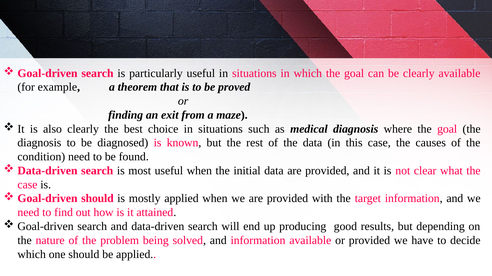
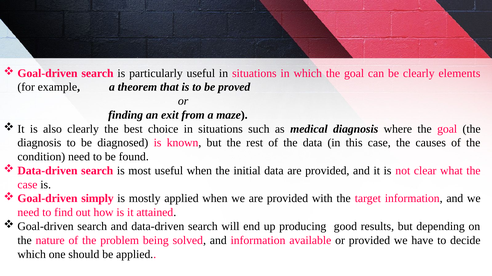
clearly available: available -> elements
Goal-driven should: should -> simply
